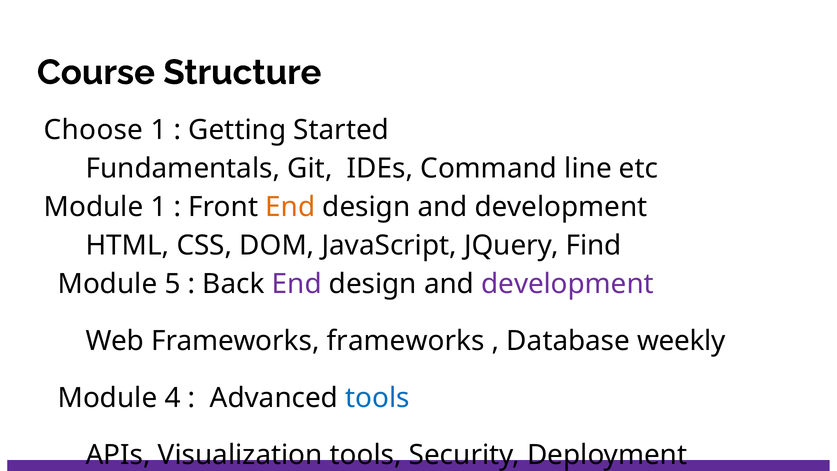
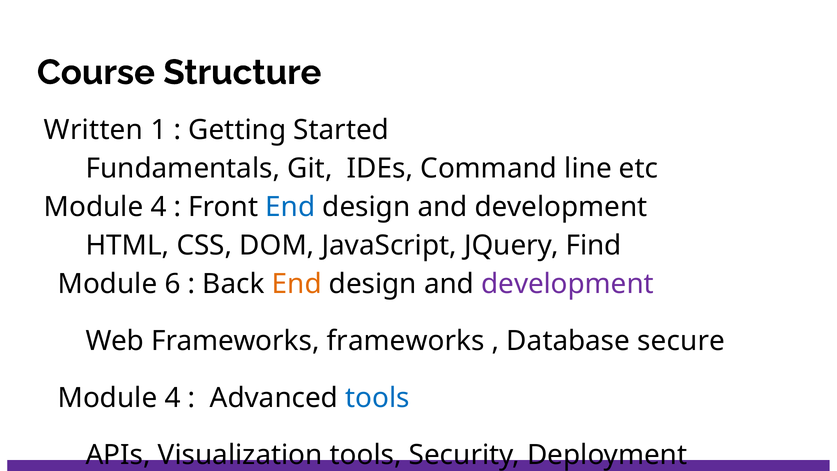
Choose: Choose -> Written
1 at (159, 207): 1 -> 4
End at (290, 207) colour: orange -> blue
5: 5 -> 6
End at (297, 284) colour: purple -> orange
weekly: weekly -> secure
